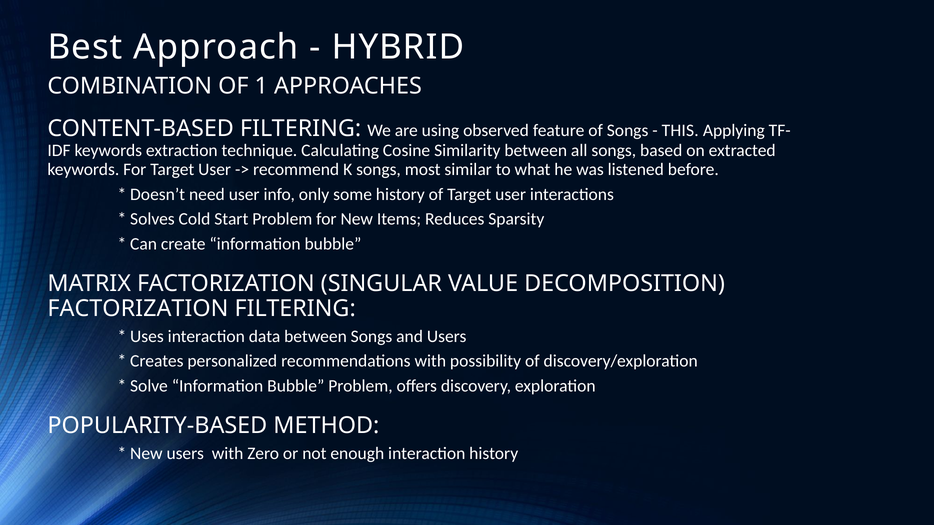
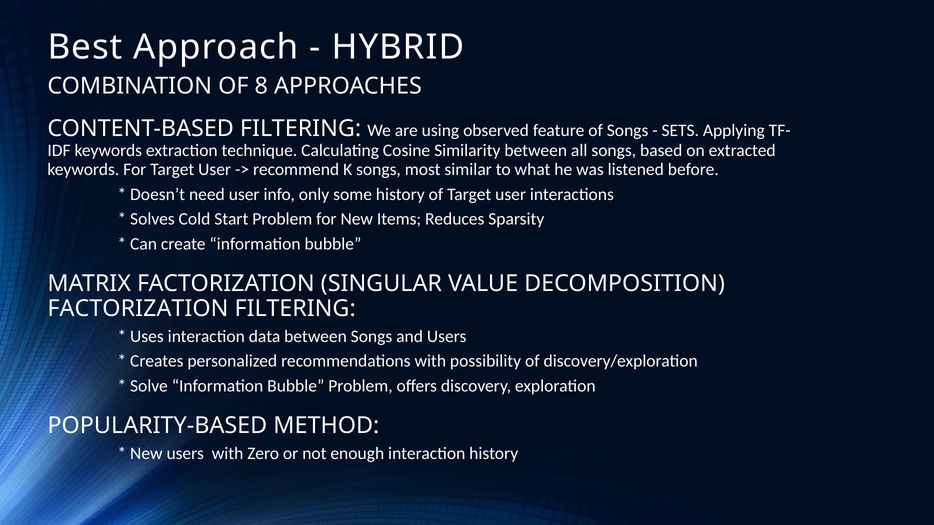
1: 1 -> 8
THIS: THIS -> SETS
